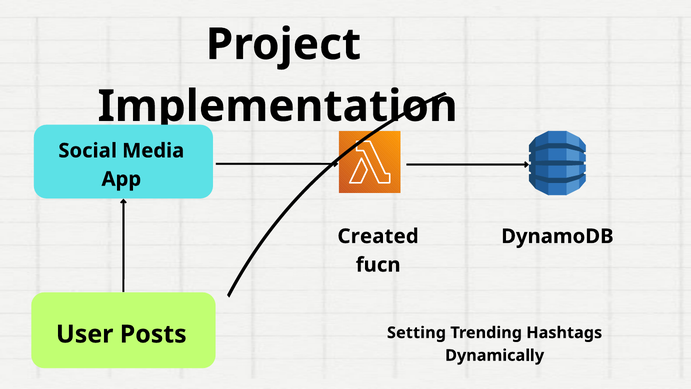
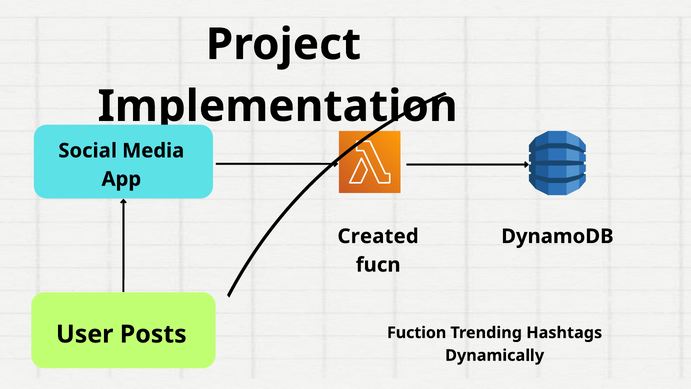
Setting: Setting -> Fuction
